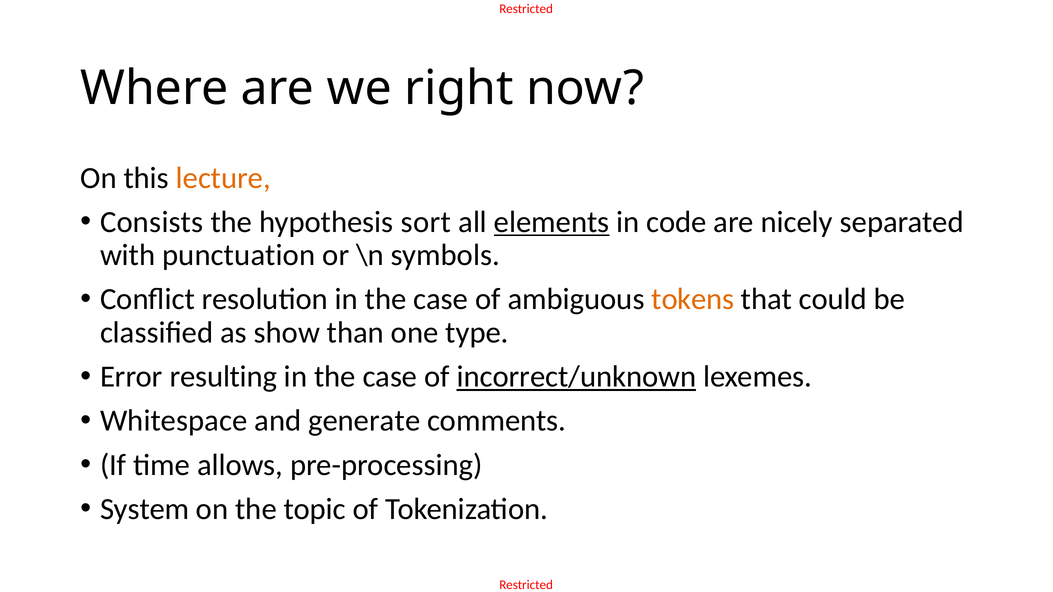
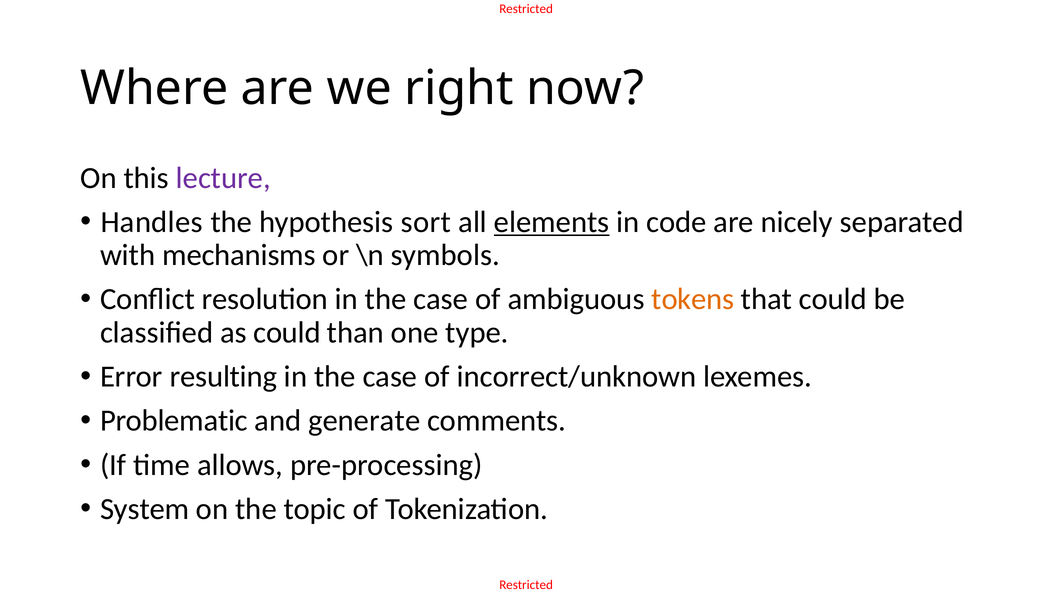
lecture colour: orange -> purple
Consists: Consists -> Handles
punctuation: punctuation -> mechanisms
as show: show -> could
incorrect/unknown underline: present -> none
Whitespace: Whitespace -> Problematic
